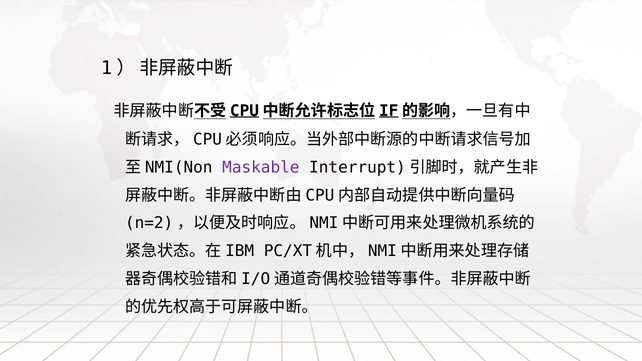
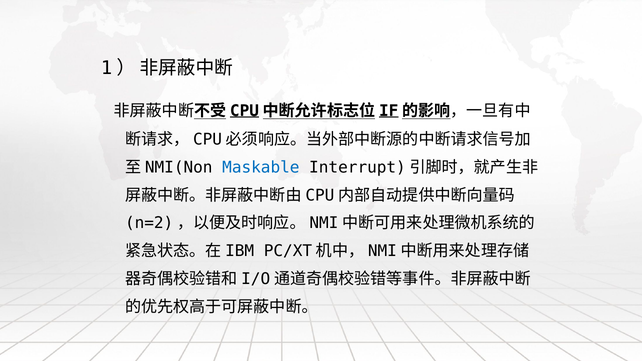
Maskable colour: purple -> blue
